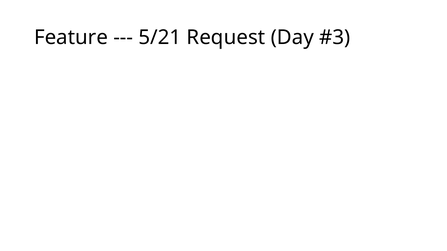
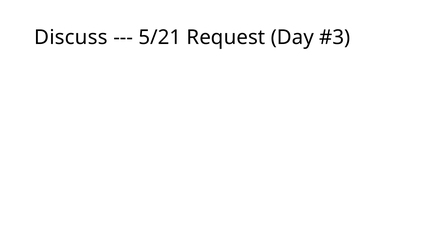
Feature: Feature -> Discuss
